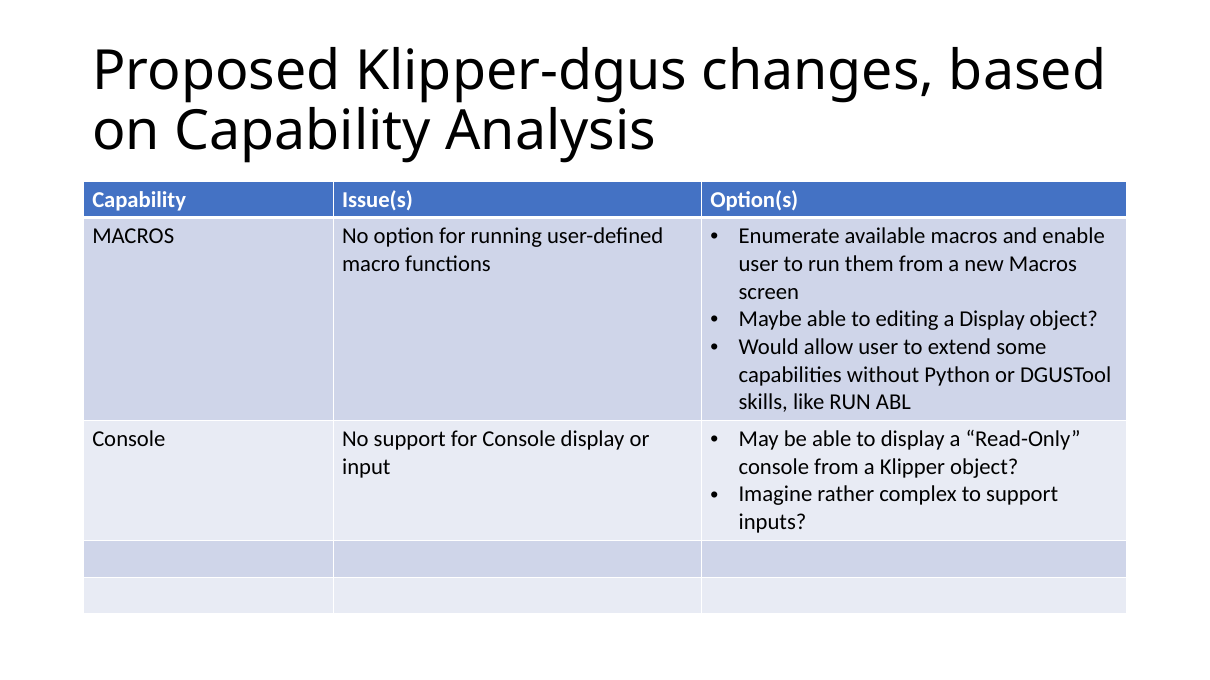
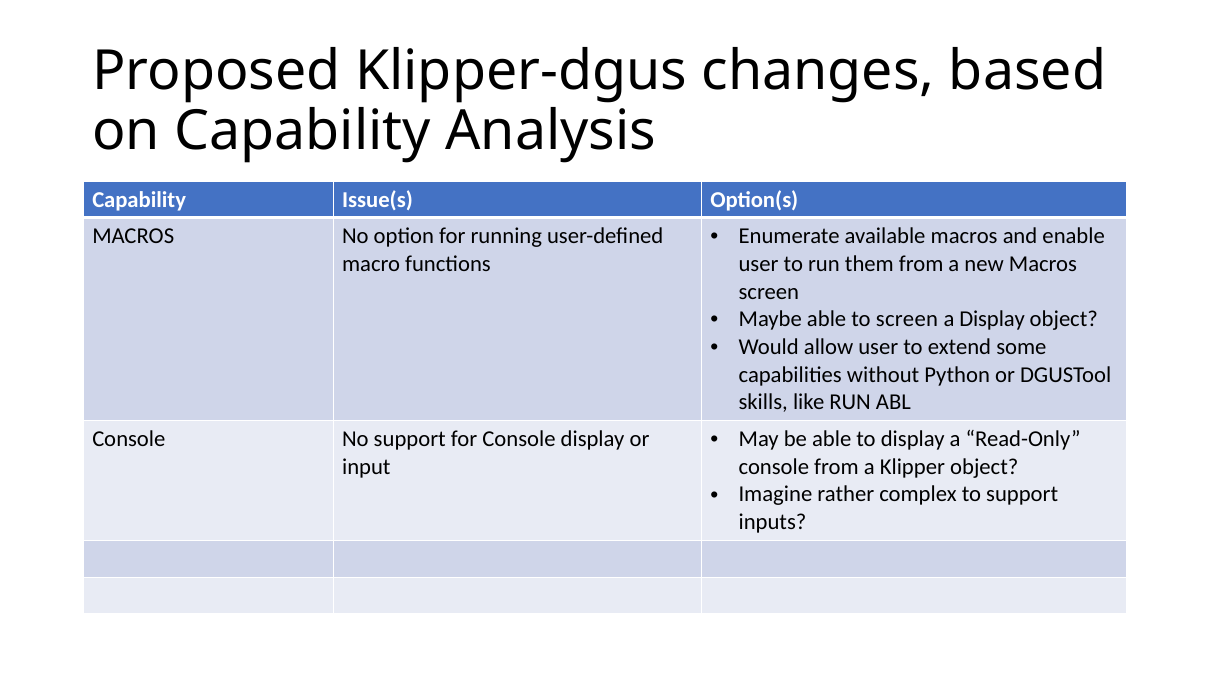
to editing: editing -> screen
